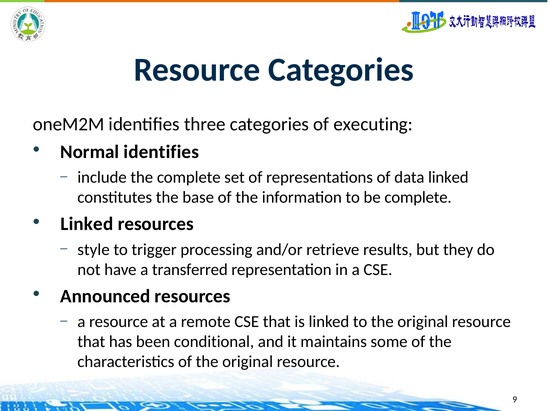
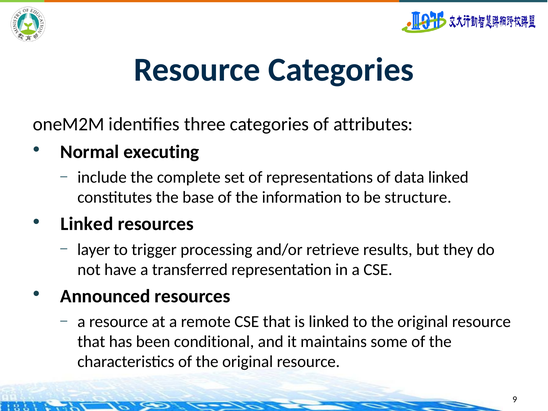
executing: executing -> attributes
Normal identifies: identifies -> executing
be complete: complete -> structure
style: style -> layer
